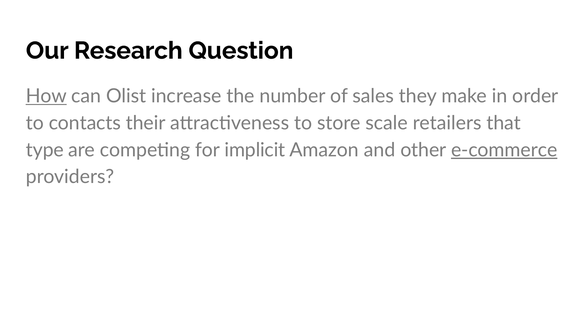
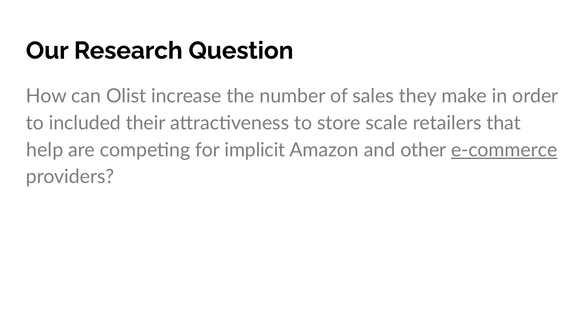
How underline: present -> none
contacts: contacts -> included
type: type -> help
